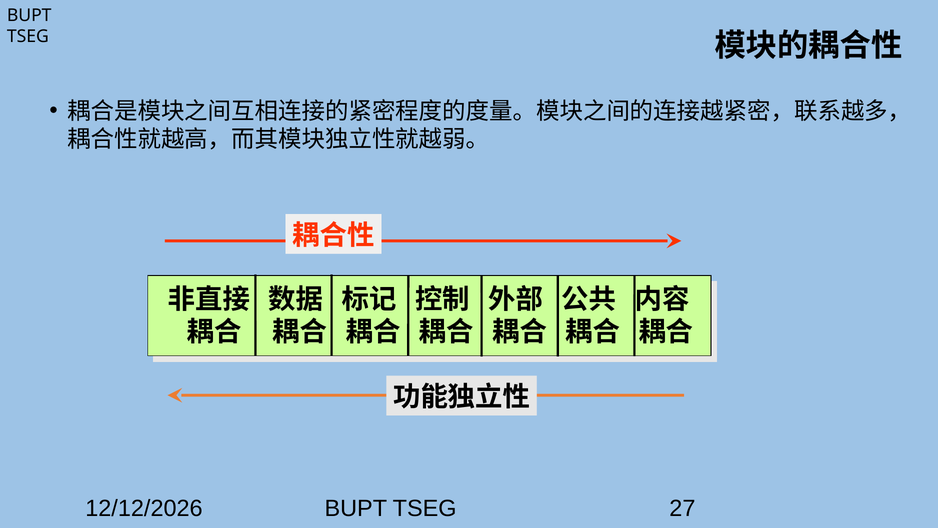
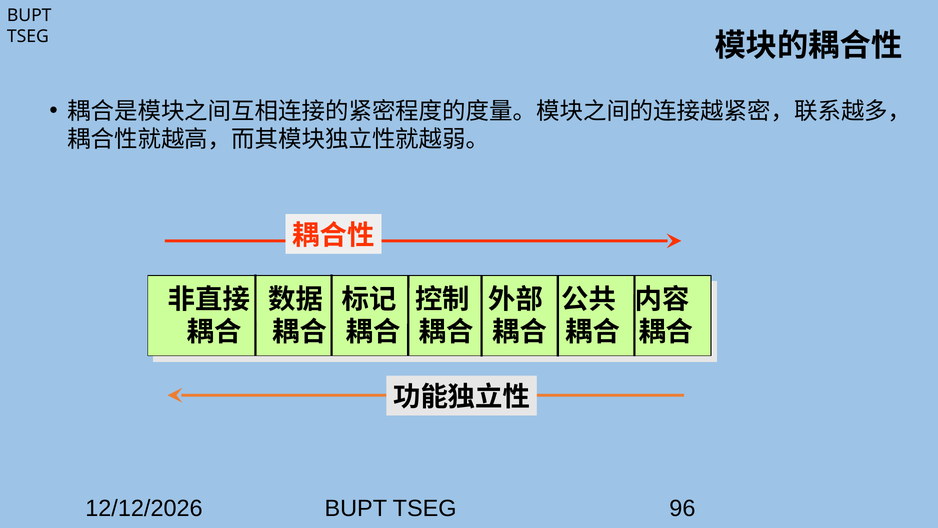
27: 27 -> 96
